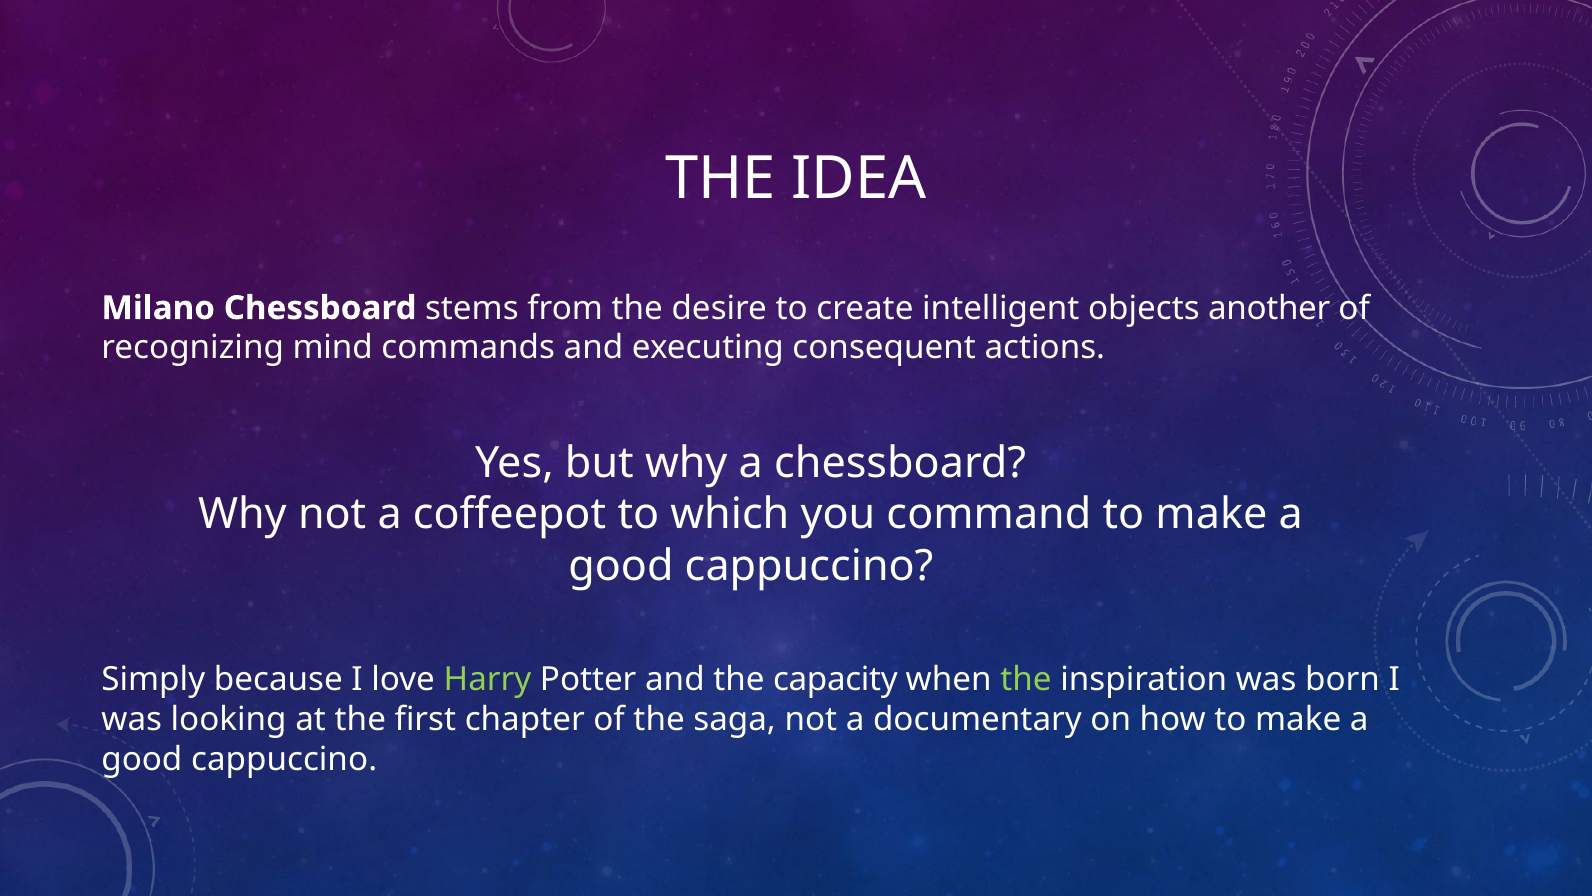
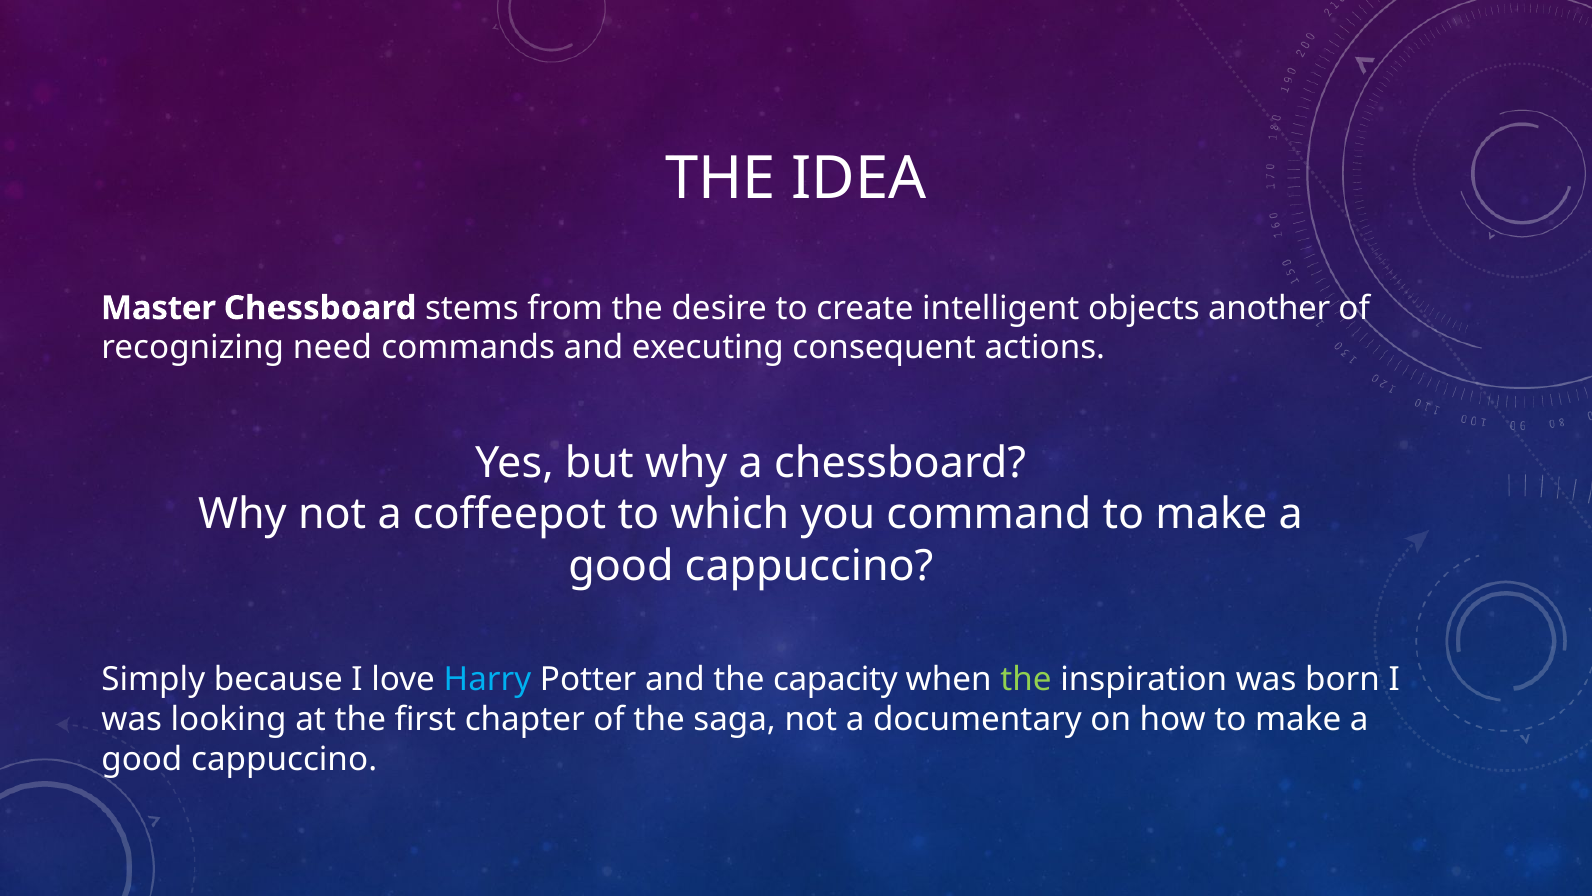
Milano: Milano -> Master
mind: mind -> need
Harry colour: light green -> light blue
